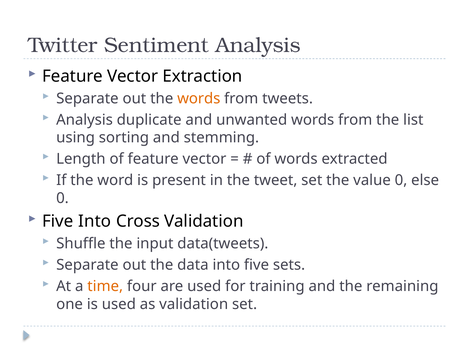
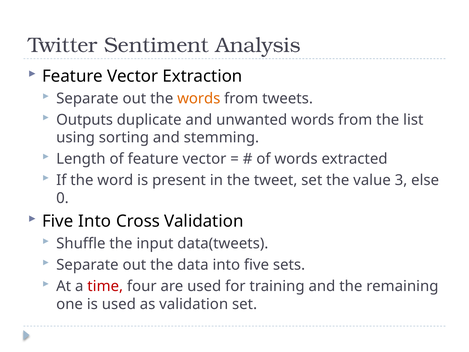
Analysis at (85, 120): Analysis -> Outputs
value 0: 0 -> 3
time colour: orange -> red
